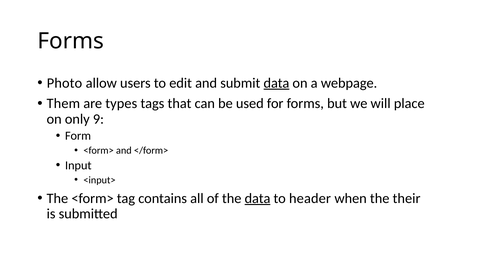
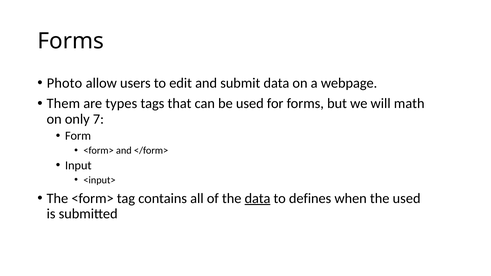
data at (276, 83) underline: present -> none
place: place -> math
9: 9 -> 7
header: header -> defines
the their: their -> used
